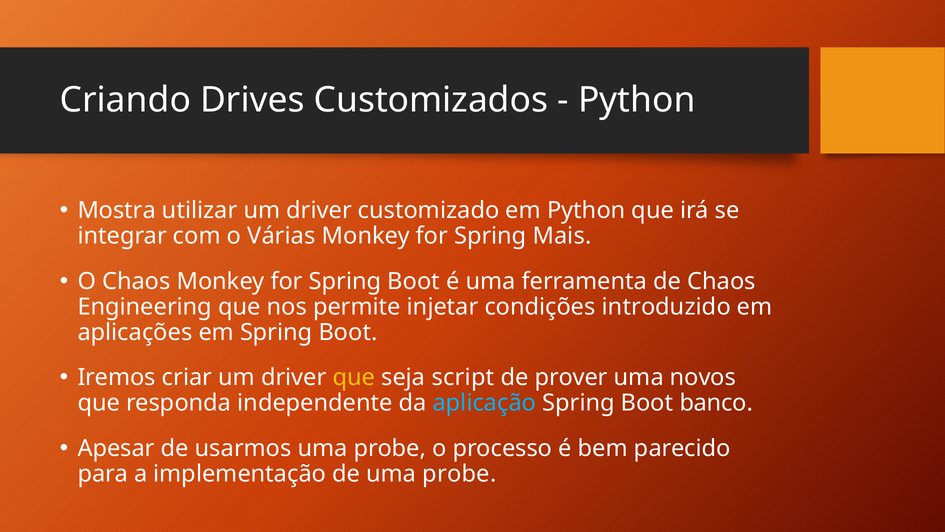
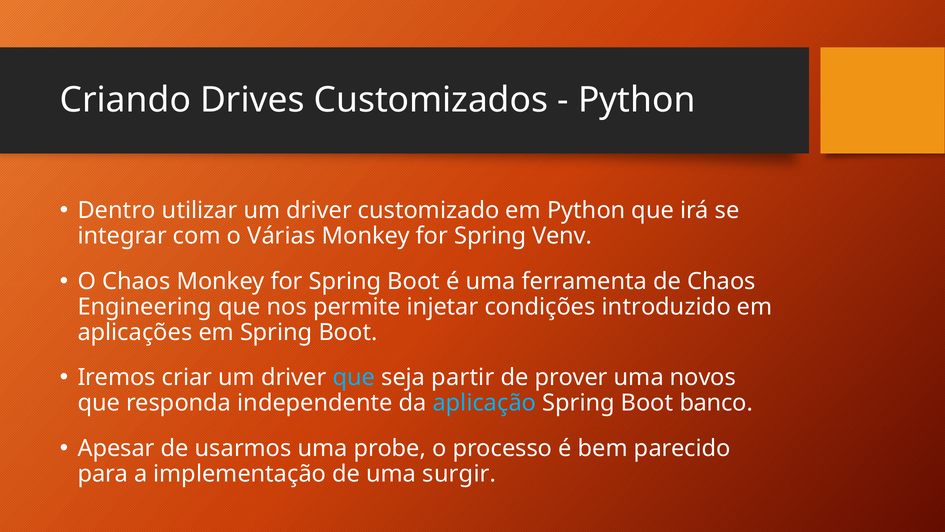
Mostra: Mostra -> Dentro
Mais: Mais -> Venv
que at (354, 377) colour: yellow -> light blue
script: script -> partir
de uma probe: probe -> surgir
